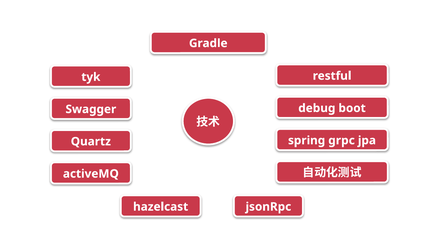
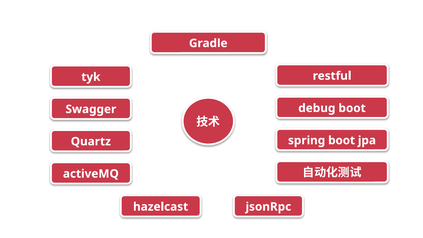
spring grpc: grpc -> boot
